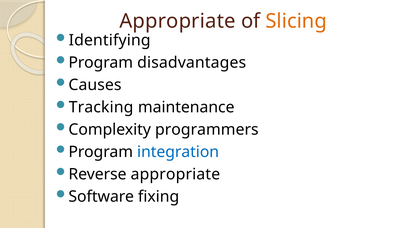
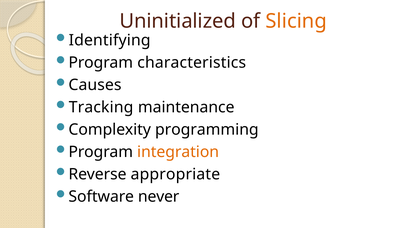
Appropriate at (178, 21): Appropriate -> Uninitialized
disadvantages: disadvantages -> characteristics
programmers: programmers -> programming
integration colour: blue -> orange
fixing: fixing -> never
